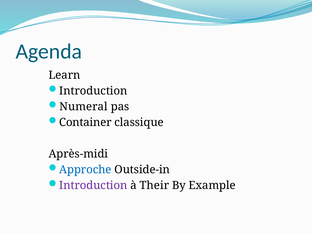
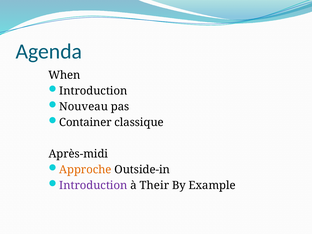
Learn: Learn -> When
Numeral: Numeral -> Nouveau
Approche colour: blue -> orange
